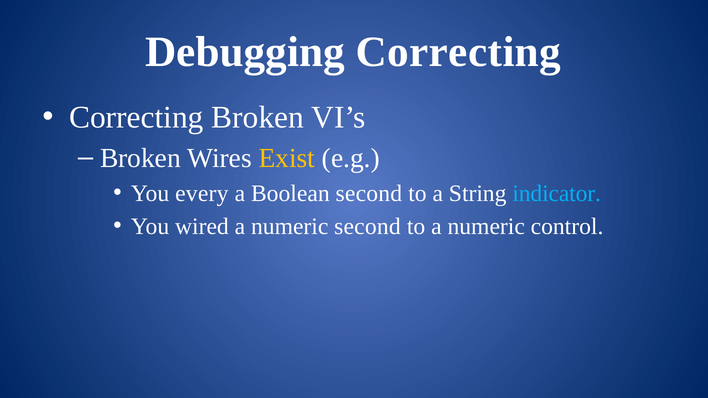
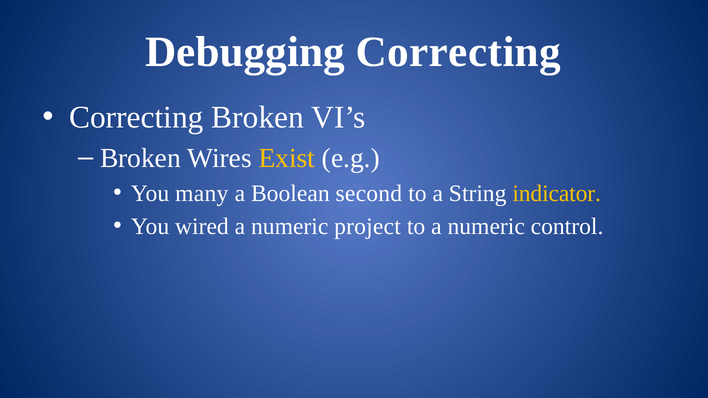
every: every -> many
indicator colour: light blue -> yellow
numeric second: second -> project
